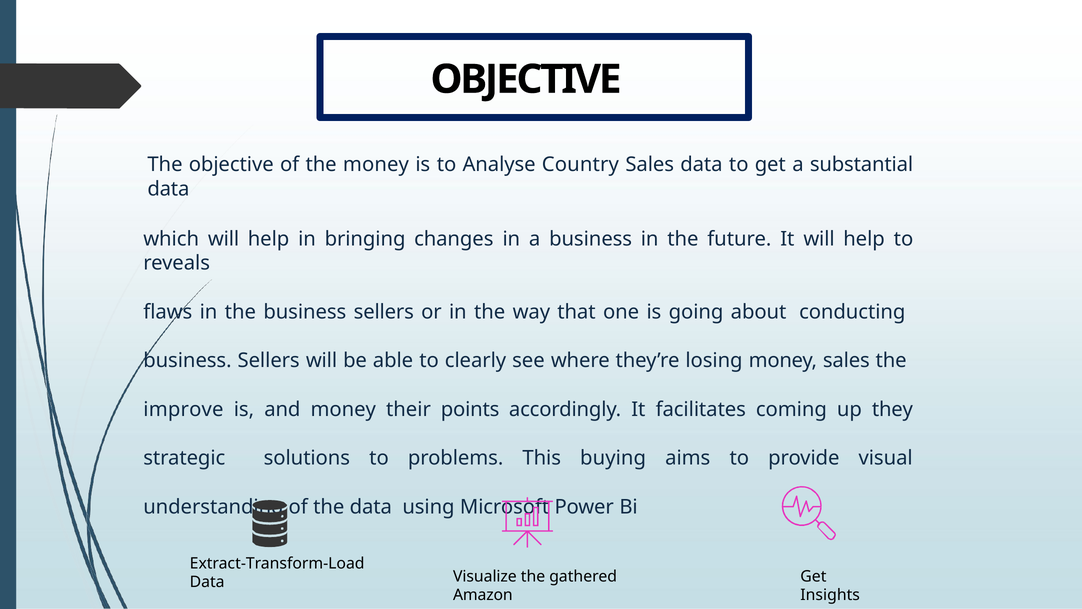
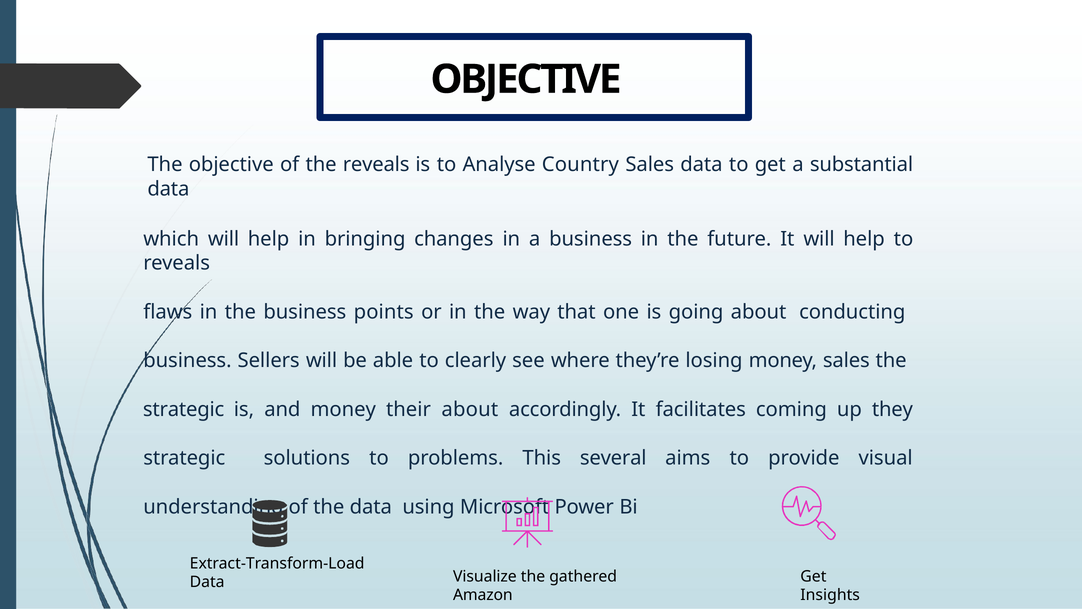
the money: money -> reveals
the business sellers: sellers -> points
improve at (183, 409): improve -> strategic
their points: points -> about
buying: buying -> several
